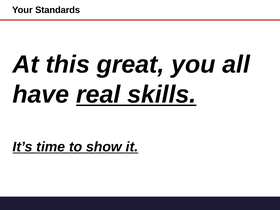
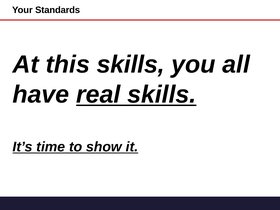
this great: great -> skills
